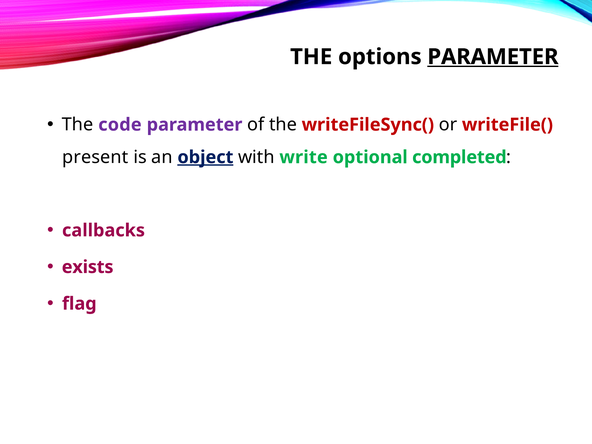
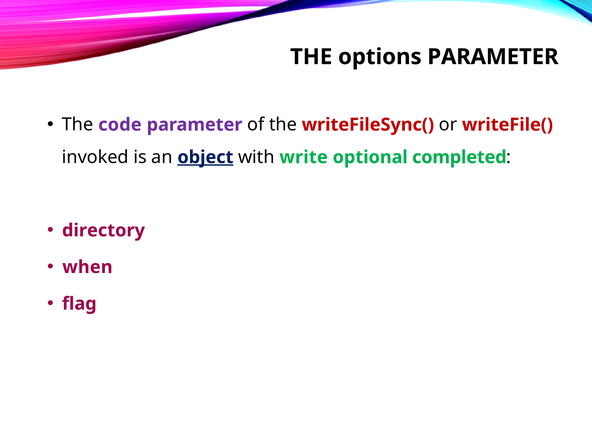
PARAMETER at (493, 57) underline: present -> none
present: present -> invoked
callbacks: callbacks -> directory
exists: exists -> when
